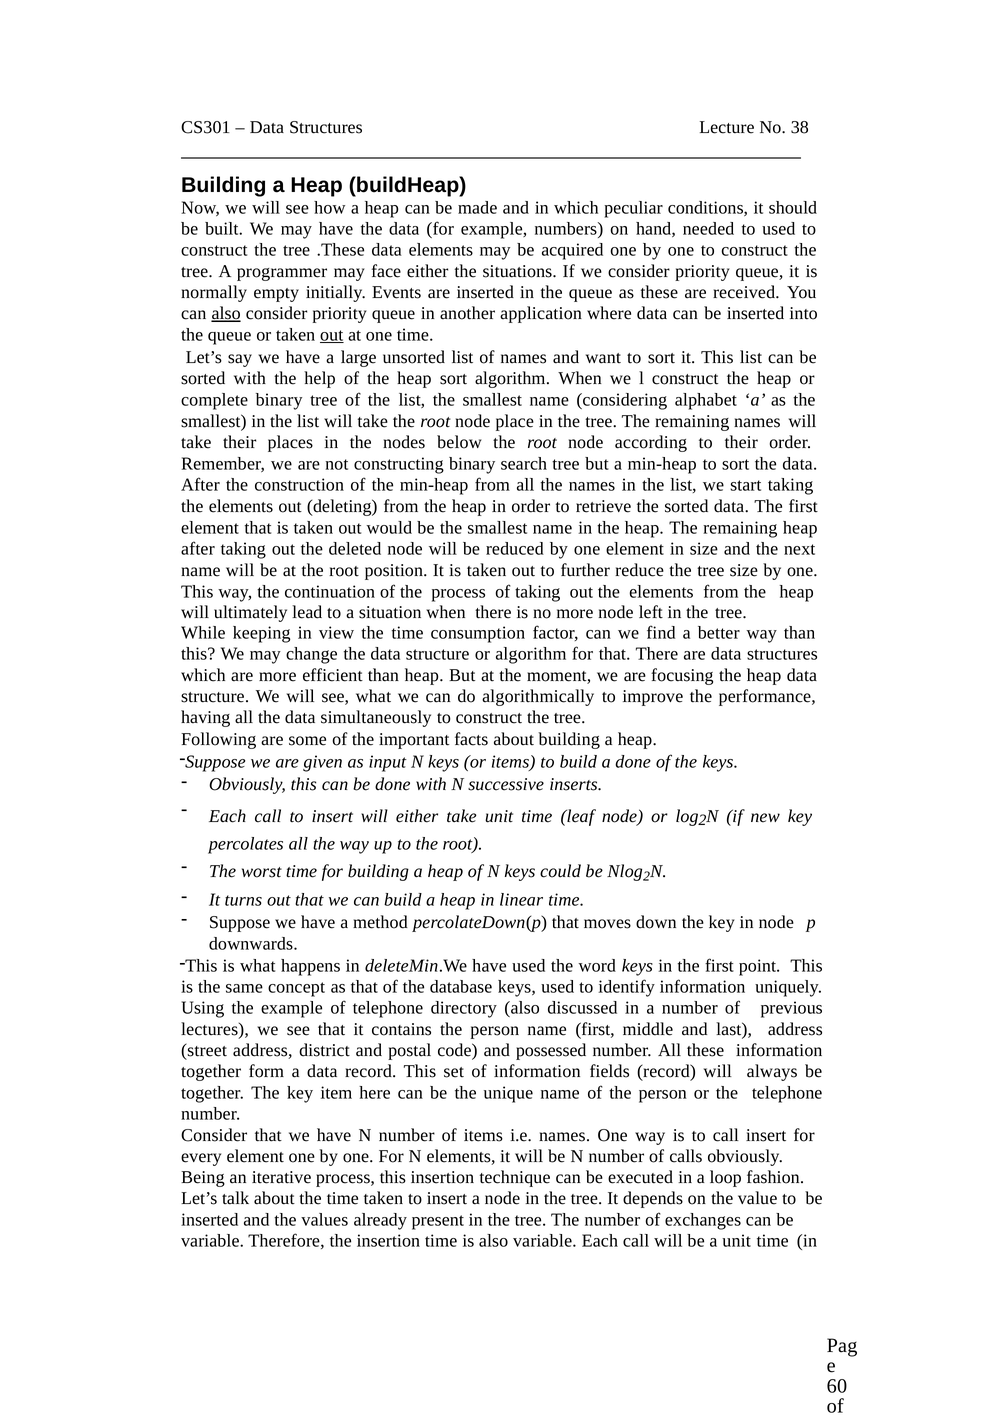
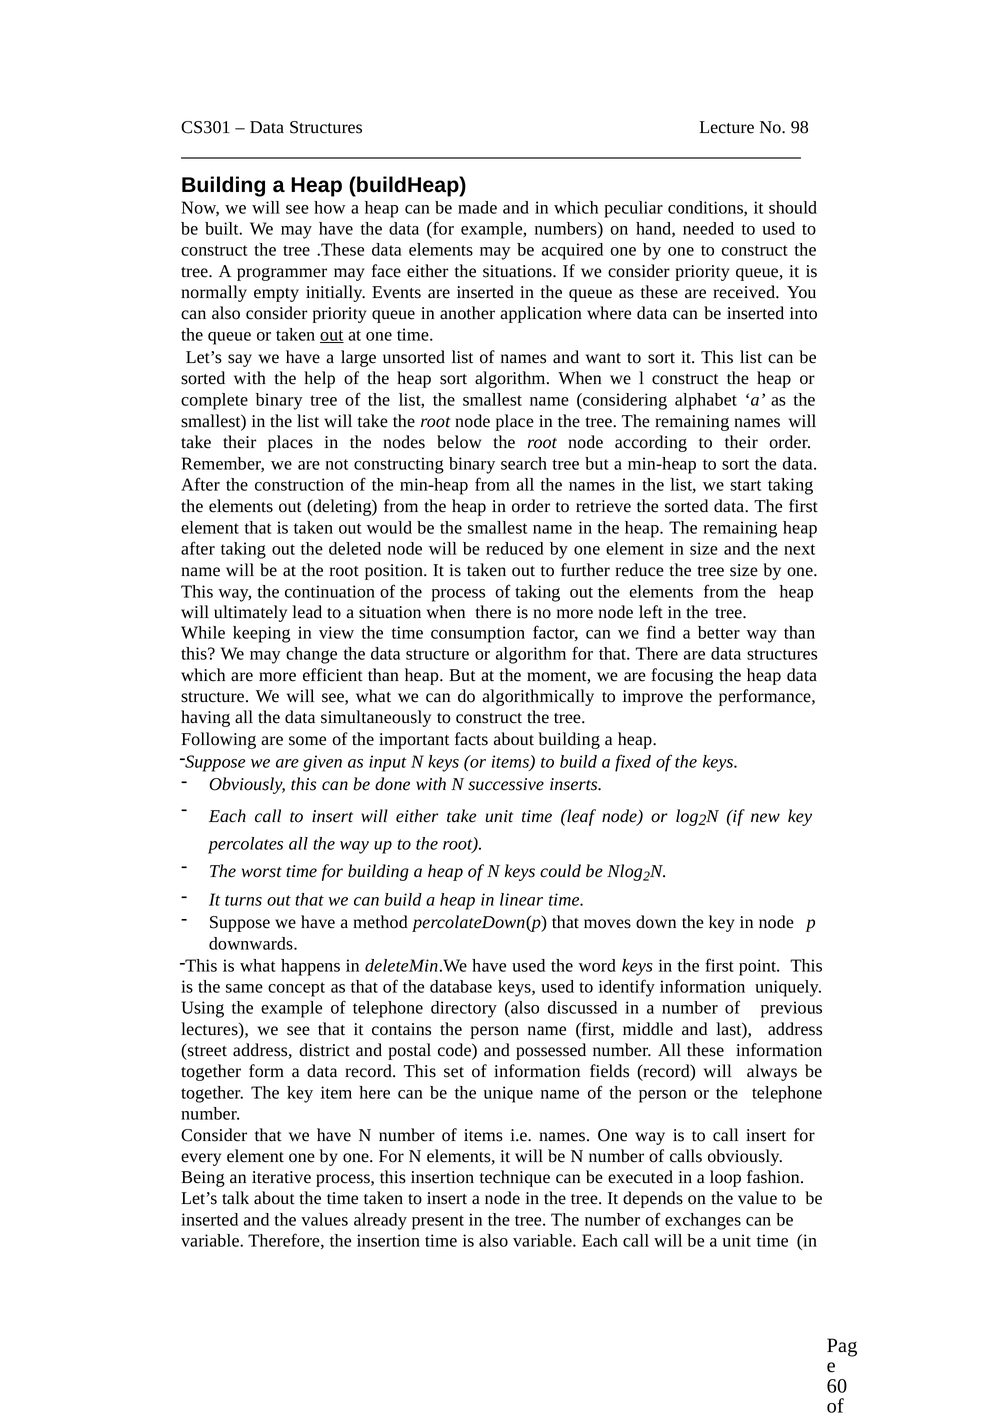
38: 38 -> 98
also at (226, 314) underline: present -> none
a done: done -> fixed
